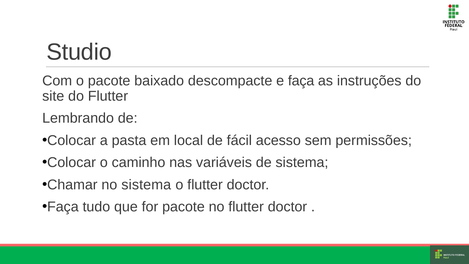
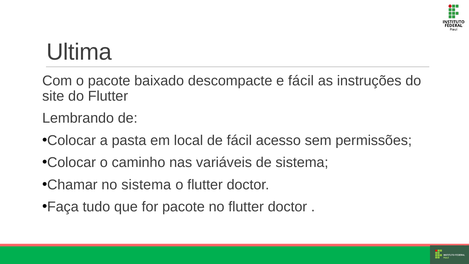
Studio: Studio -> Ultima
e faça: faça -> fácil
